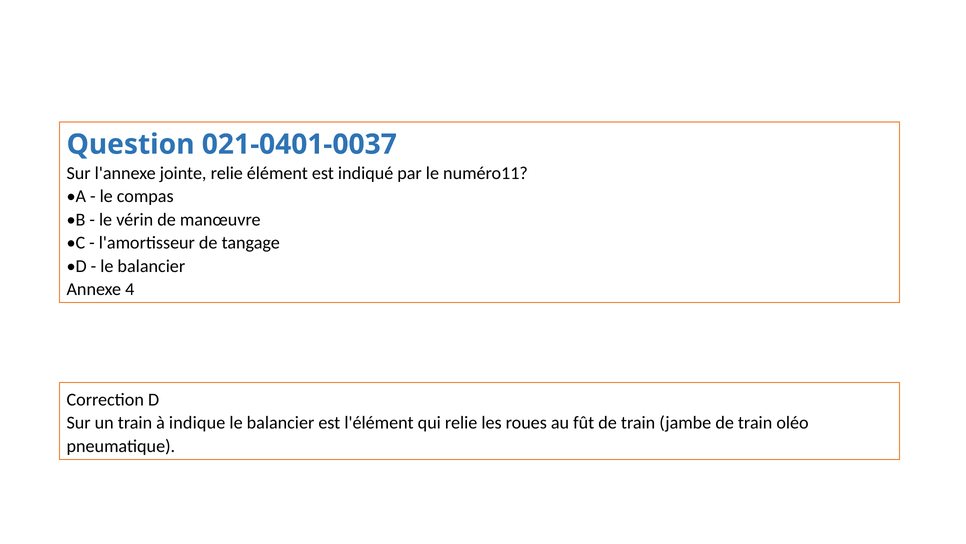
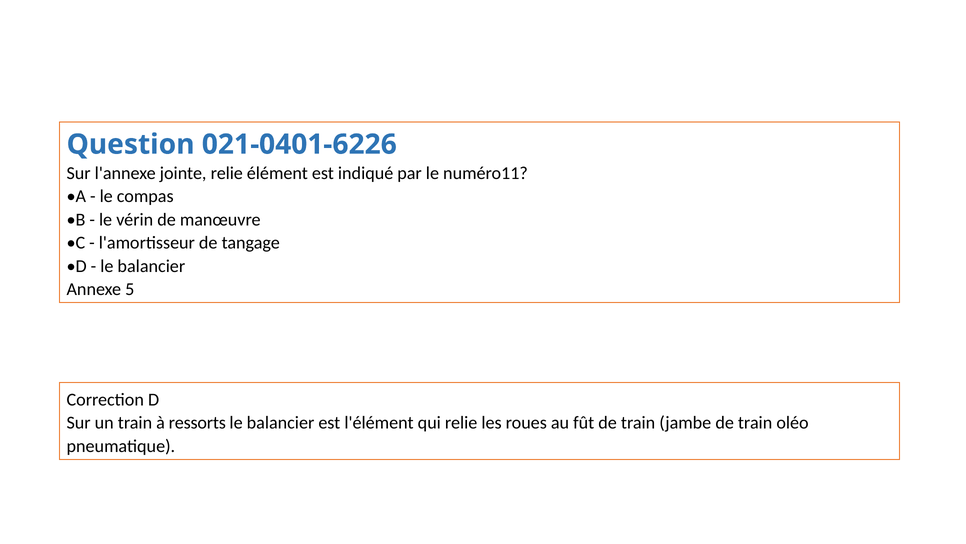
021-0401-0037: 021-0401-0037 -> 021-0401-6226
4: 4 -> 5
indique: indique -> ressorts
